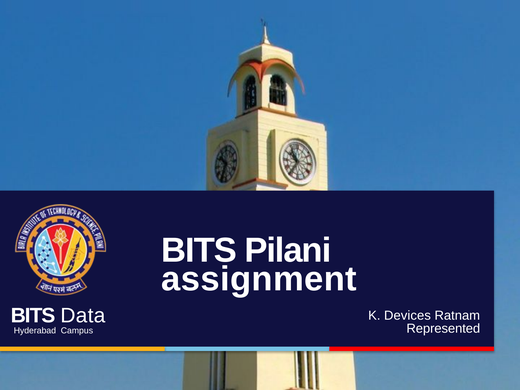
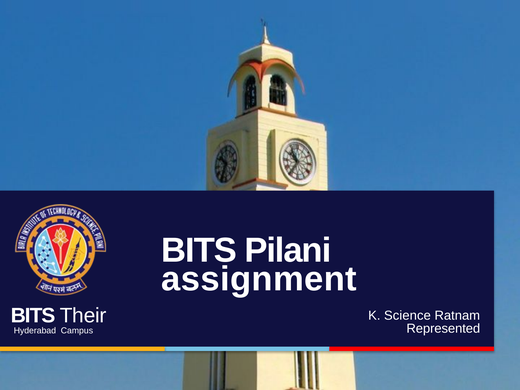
Data: Data -> Their
Devices: Devices -> Science
